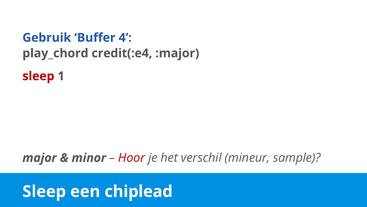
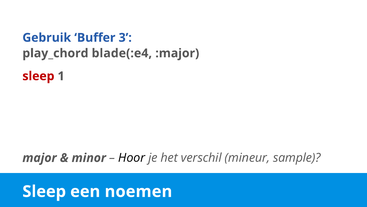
4: 4 -> 3
credit(:e4: credit(:e4 -> blade(:e4
Hoor colour: red -> black
chiplead: chiplead -> noemen
